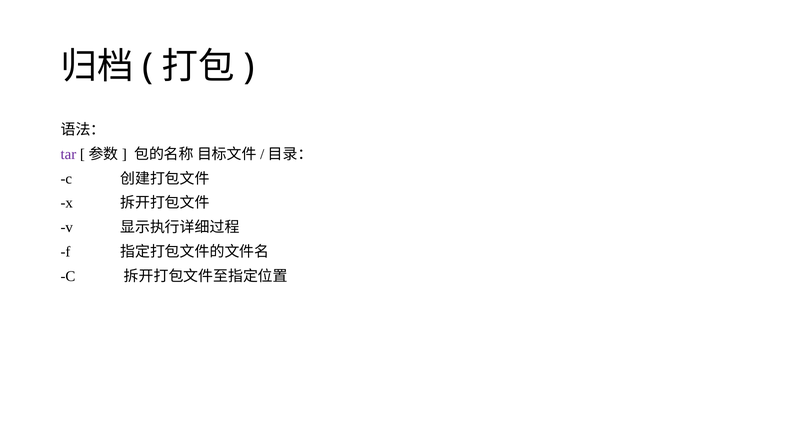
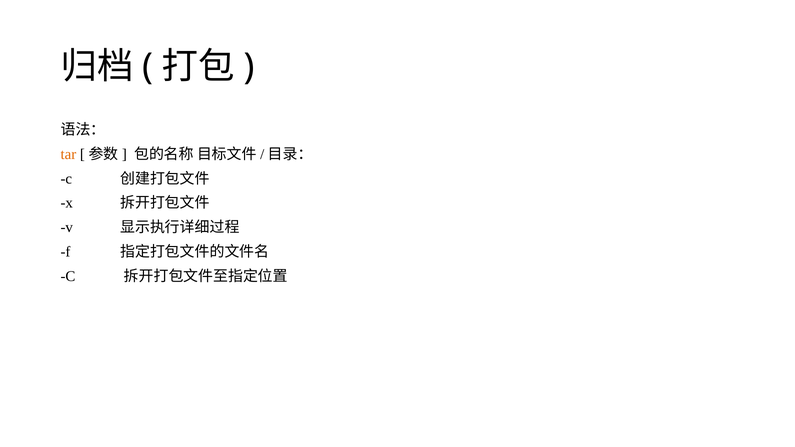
tar colour: purple -> orange
